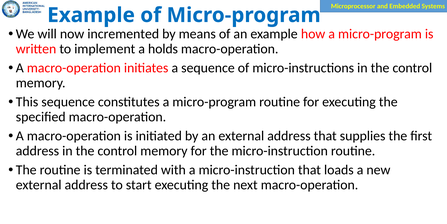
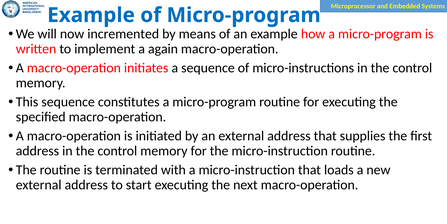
holds: holds -> again
